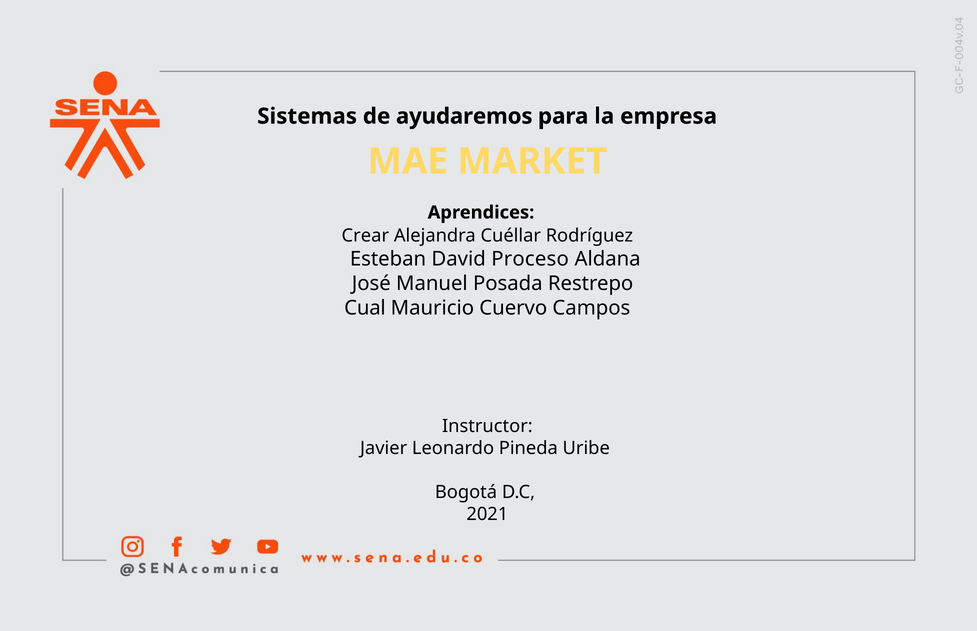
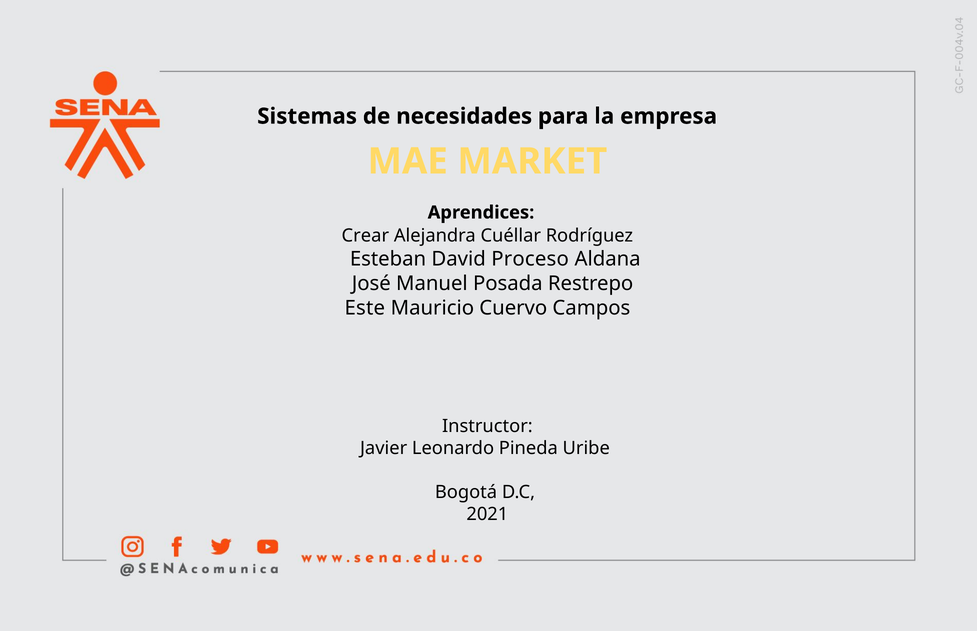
ayudaremos: ayudaremos -> necesidades
Cual: Cual -> Este
